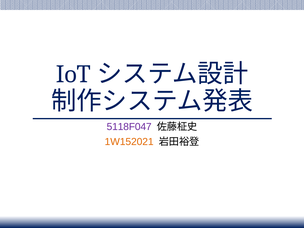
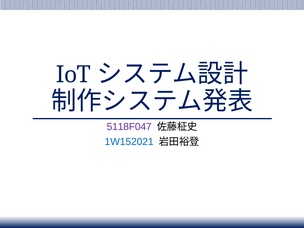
1W152021 colour: orange -> blue
